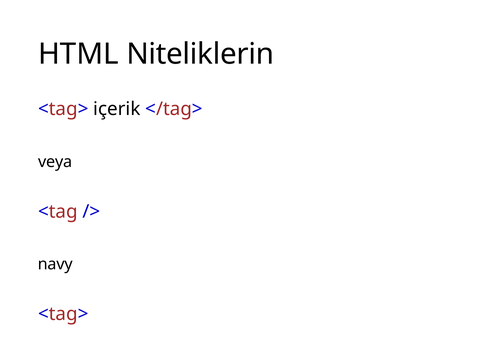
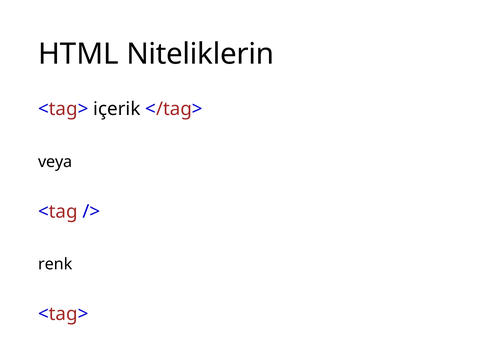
navy: navy -> renk
